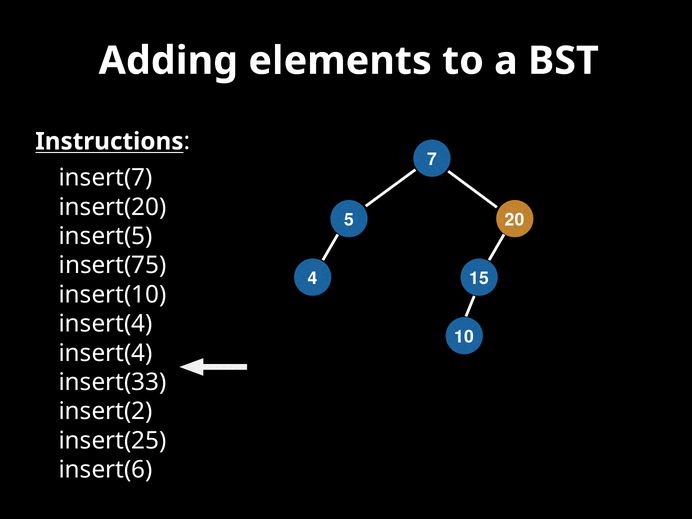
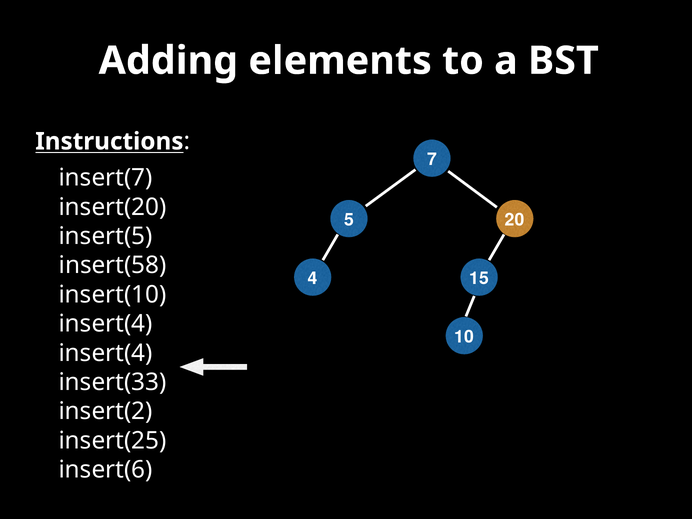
insert(75: insert(75 -> insert(58
